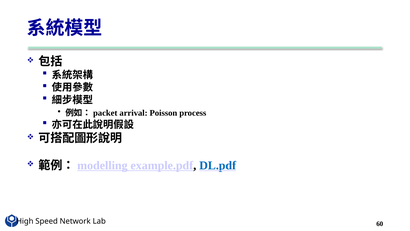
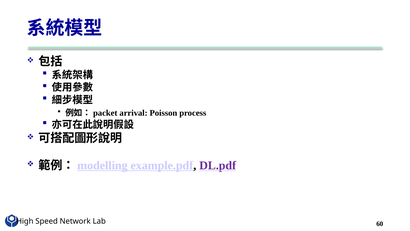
DL.pdf colour: blue -> purple
